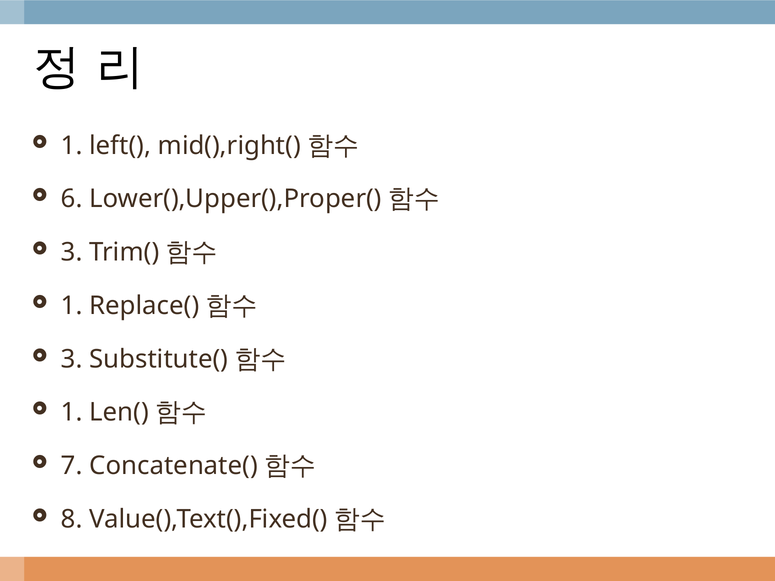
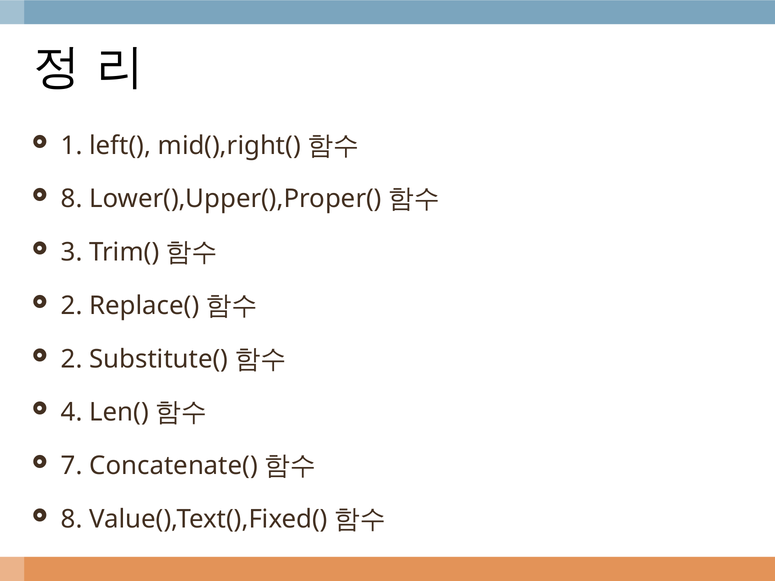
6 at (72, 199): 6 -> 8
1 at (72, 306): 1 -> 2
3 at (72, 359): 3 -> 2
1 at (72, 413): 1 -> 4
